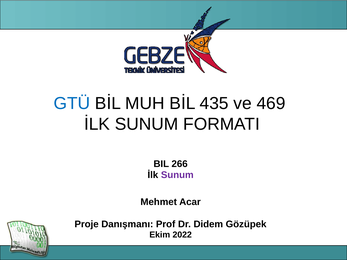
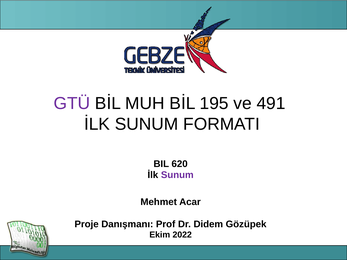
GTÜ colour: blue -> purple
435: 435 -> 195
469: 469 -> 491
266: 266 -> 620
